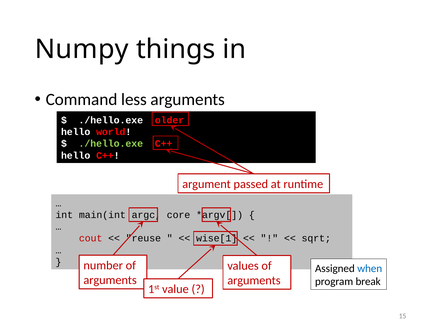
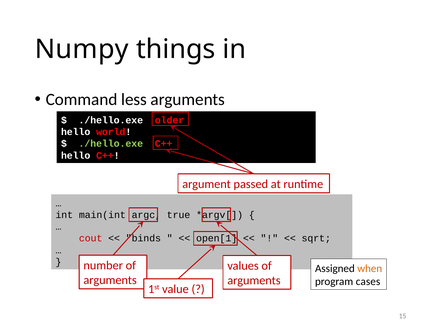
core: core -> true
reuse: reuse -> binds
wise[1: wise[1 -> open[1
when colour: blue -> orange
break: break -> cases
